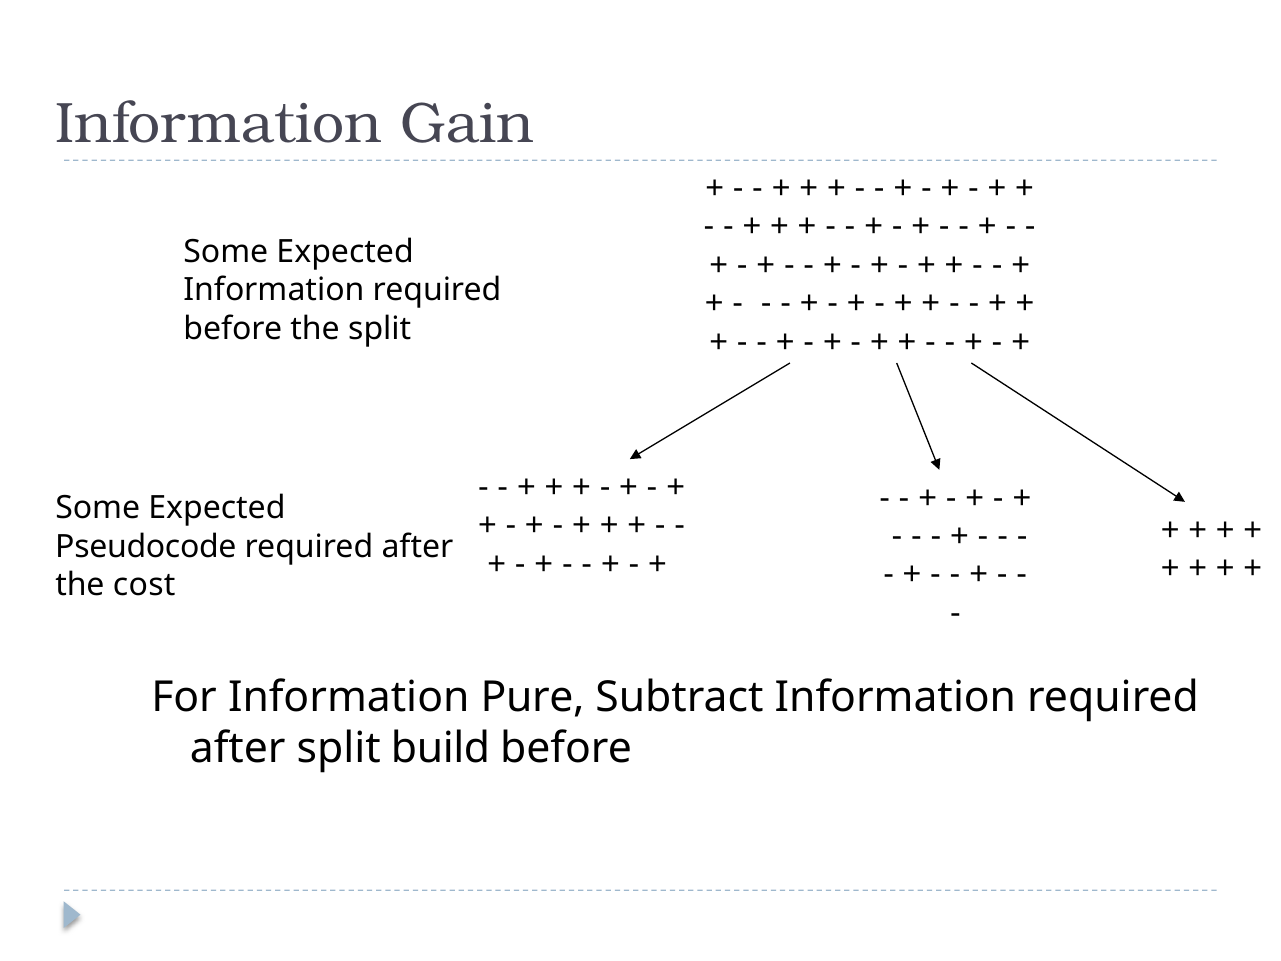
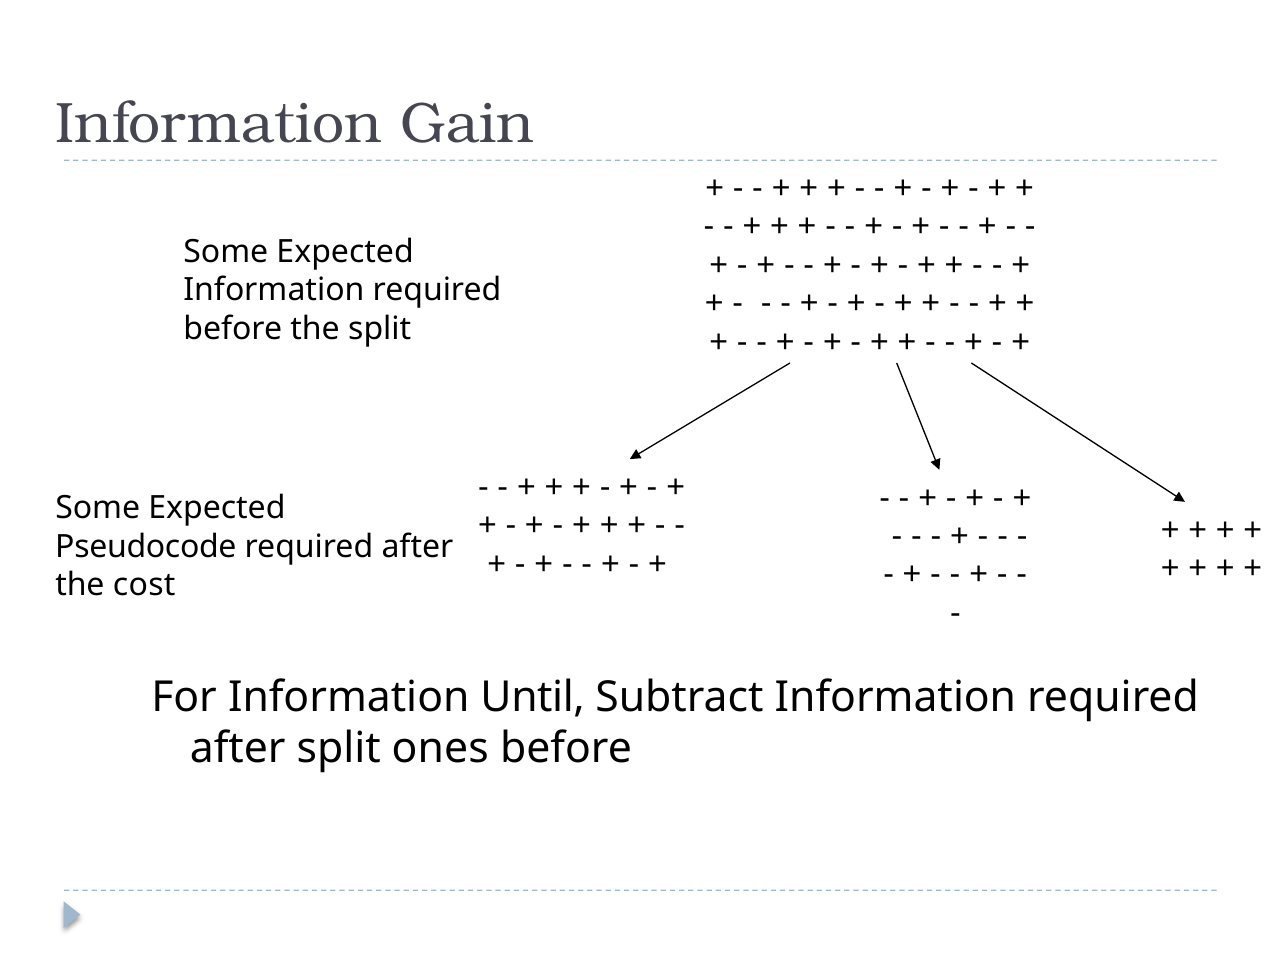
Pure: Pure -> Until
build: build -> ones
